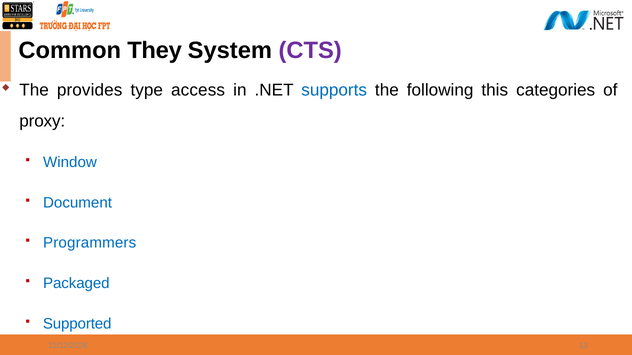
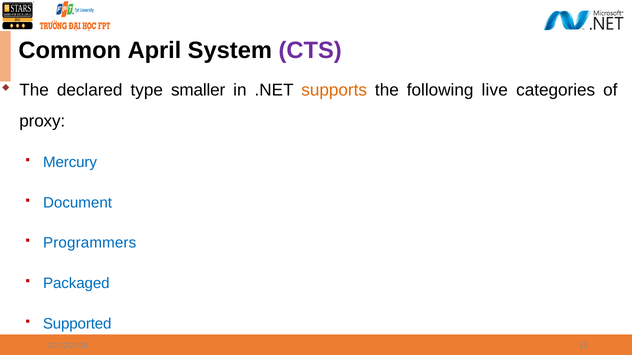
They: They -> April
provides: provides -> declared
access: access -> smaller
supports colour: blue -> orange
this: this -> live
Window: Window -> Mercury
